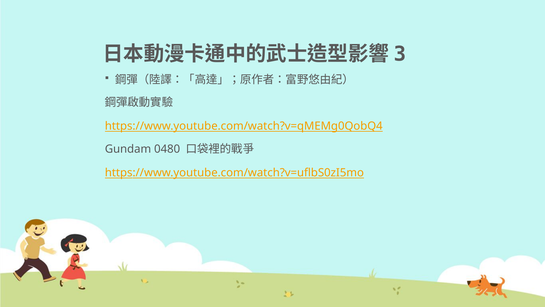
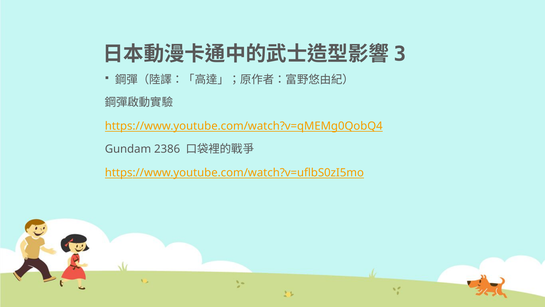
0480: 0480 -> 2386
